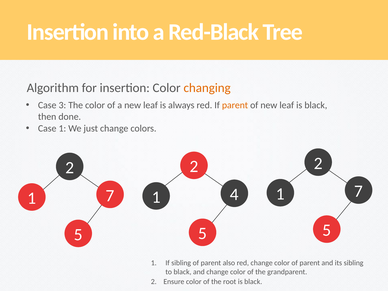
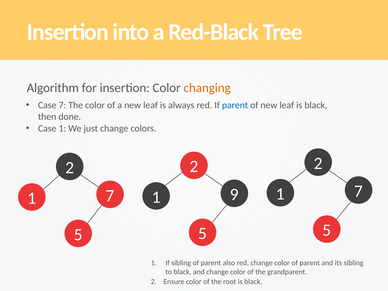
Case 3: 3 -> 7
parent at (235, 105) colour: orange -> blue
4: 4 -> 9
